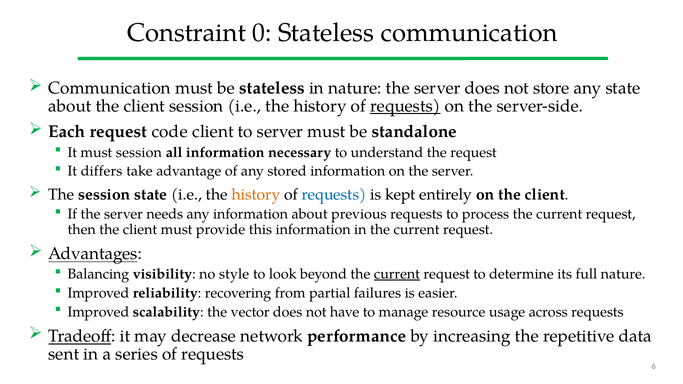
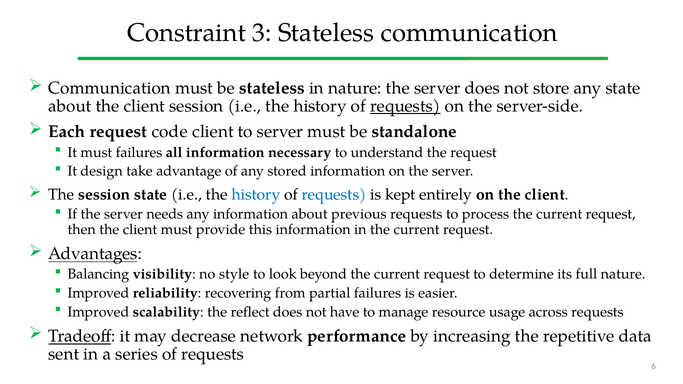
0: 0 -> 3
must session: session -> failures
differs: differs -> design
history at (256, 195) colour: orange -> blue
current at (397, 274) underline: present -> none
vector: vector -> reflect
